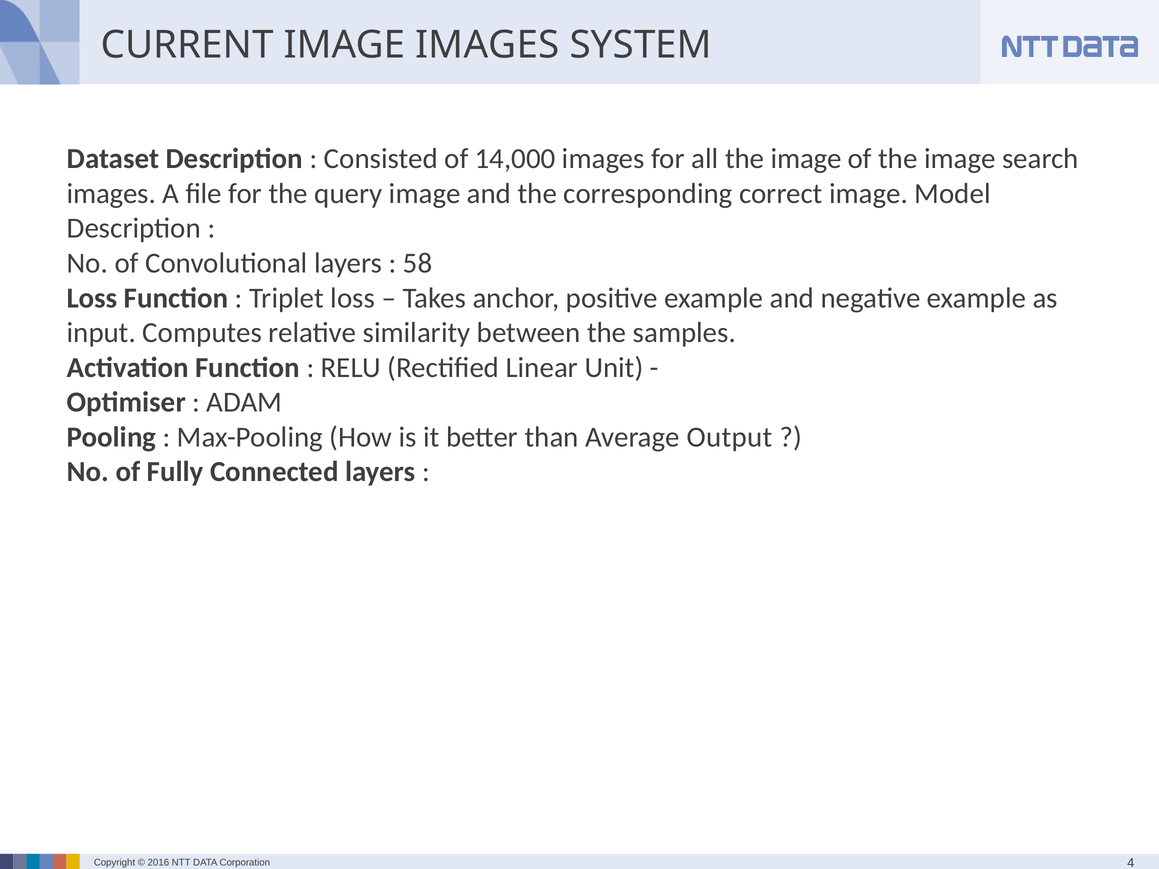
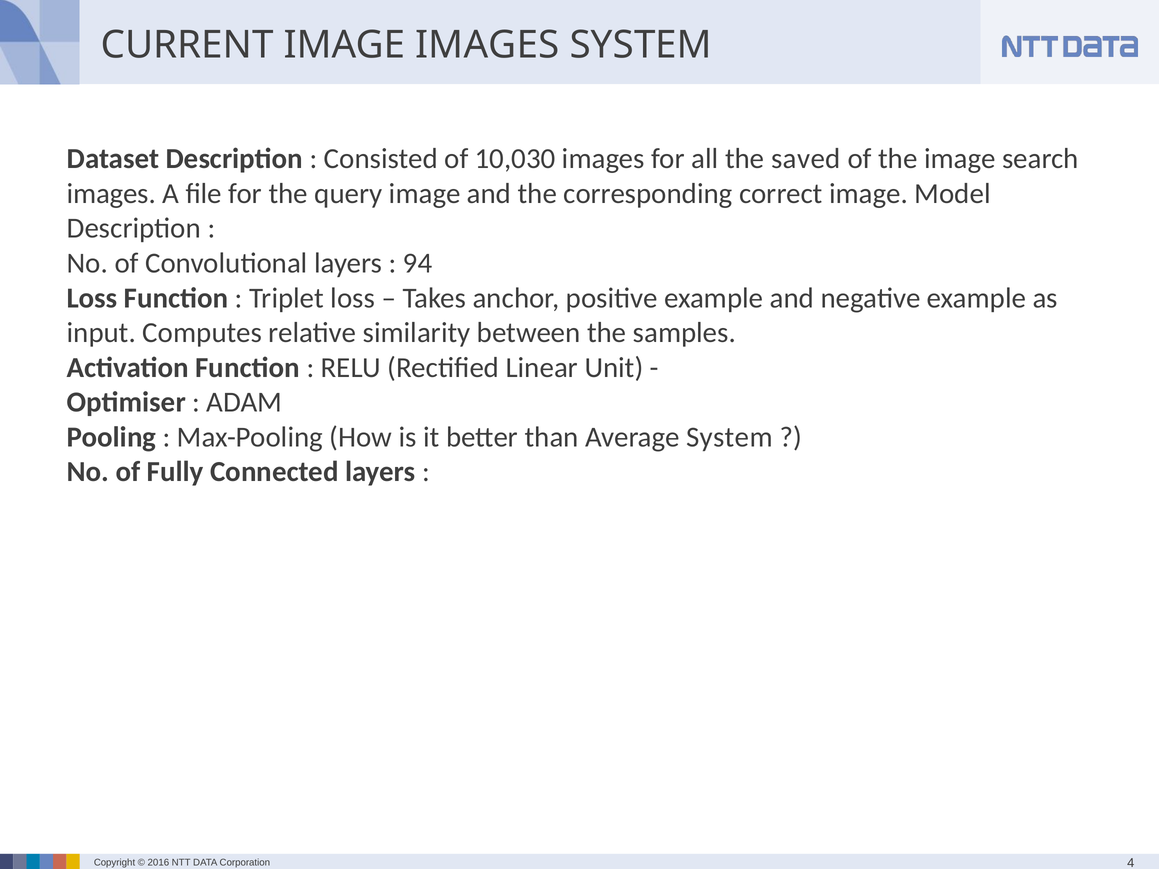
14,000: 14,000 -> 10,030
all the image: image -> saved
58: 58 -> 94
Average Output: Output -> System
